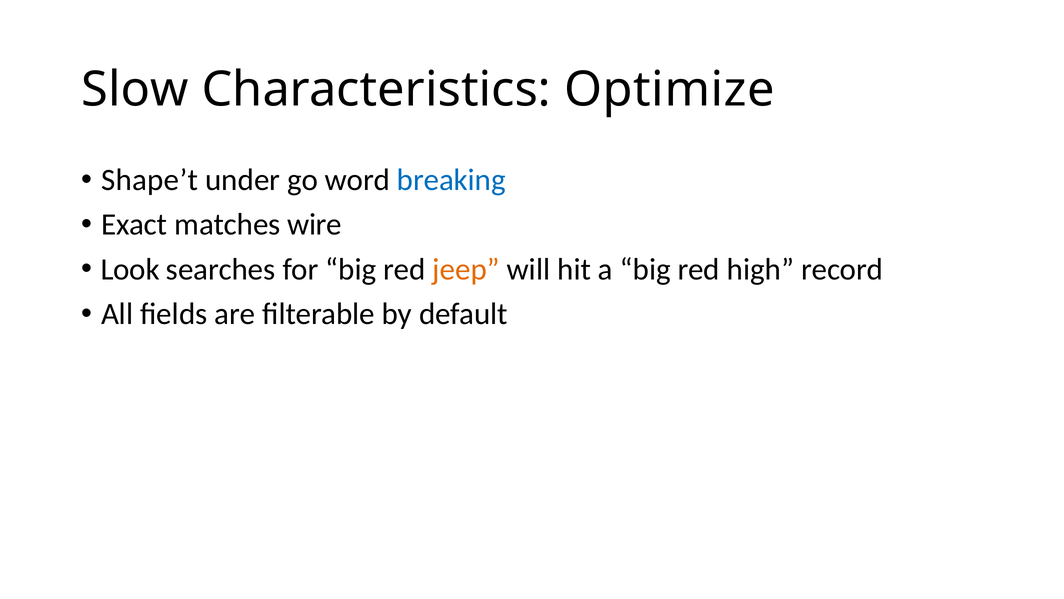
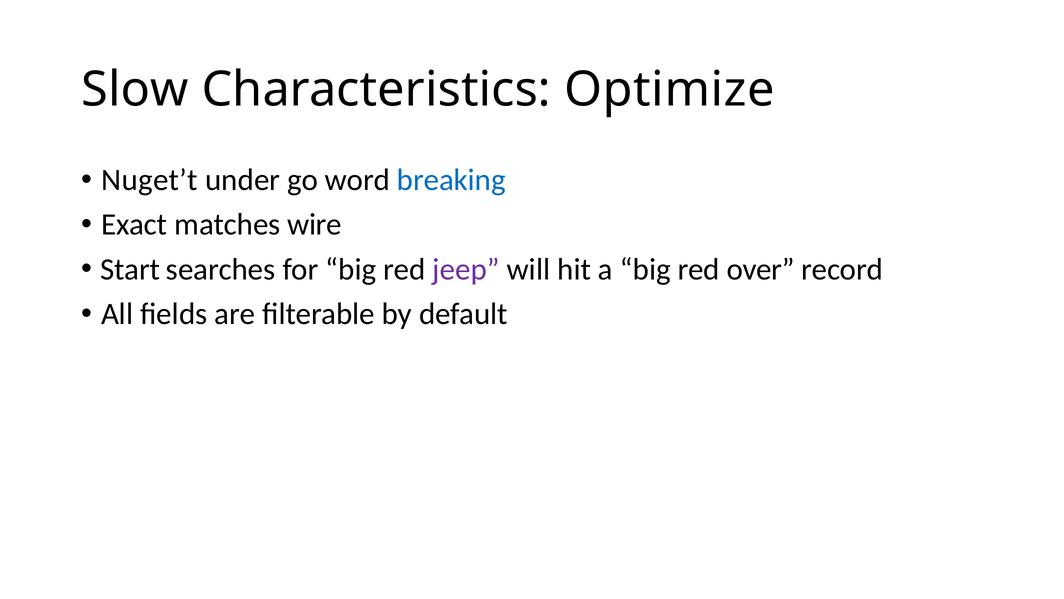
Shape’t: Shape’t -> Nuget’t
Look: Look -> Start
jeep colour: orange -> purple
high: high -> over
